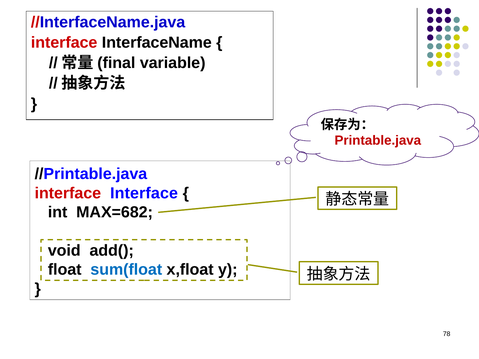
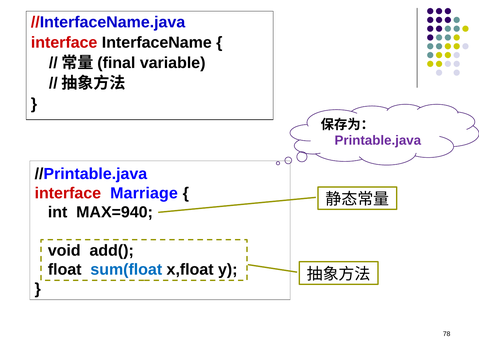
Printable.java colour: red -> purple
interface Interface: Interface -> Marriage
MAX=682: MAX=682 -> MAX=940
